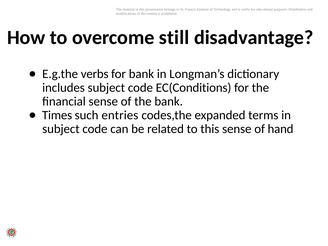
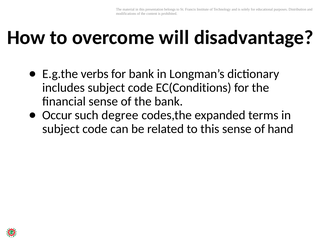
still: still -> will
Times: Times -> Occur
entries: entries -> degree
